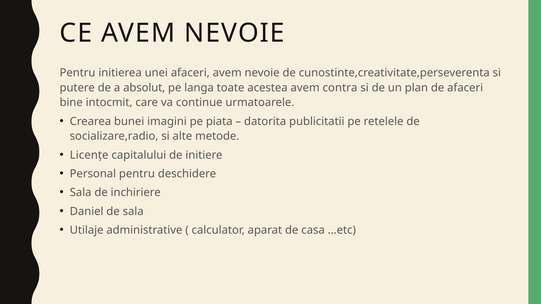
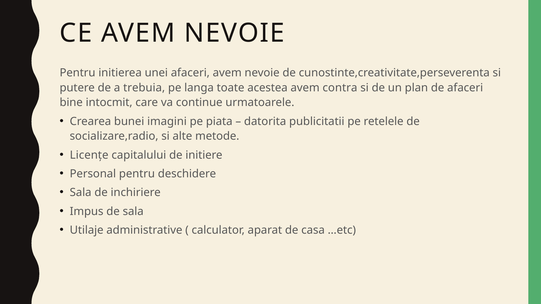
absolut: absolut -> trebuia
Daniel: Daniel -> Impus
